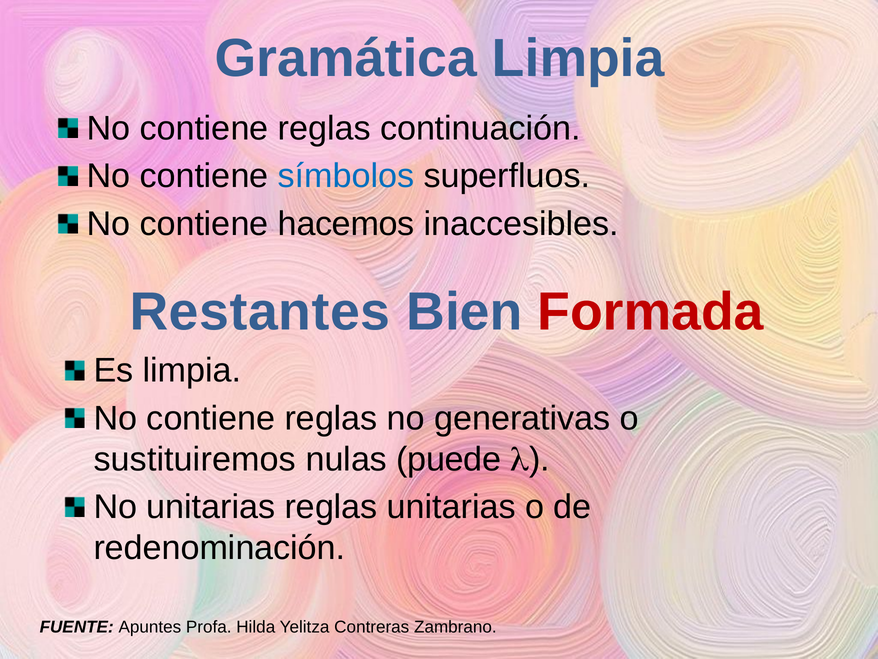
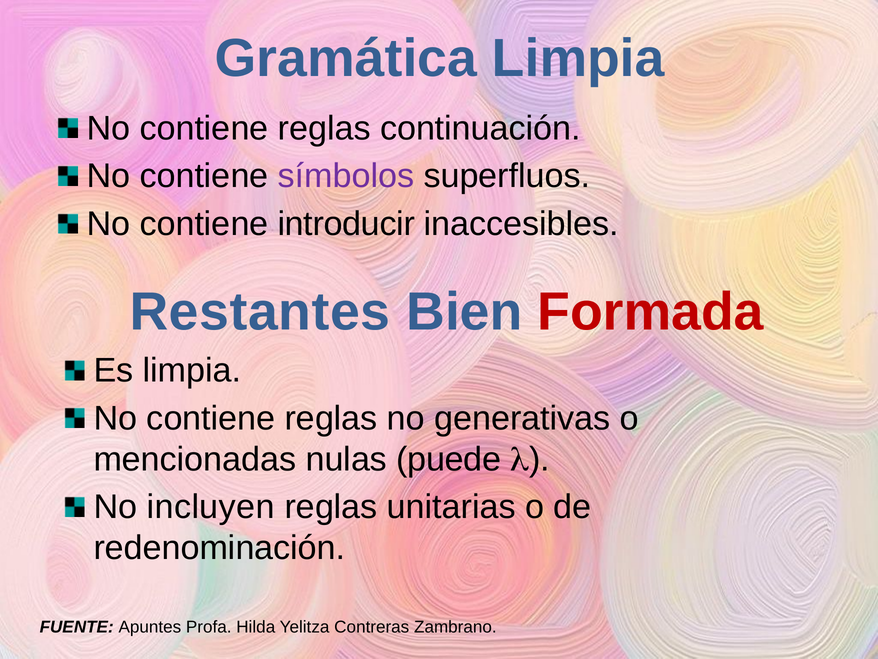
símbolos colour: blue -> purple
hacemos: hacemos -> introducir
sustituiremos: sustituiremos -> mencionadas
No unitarias: unitarias -> incluyen
